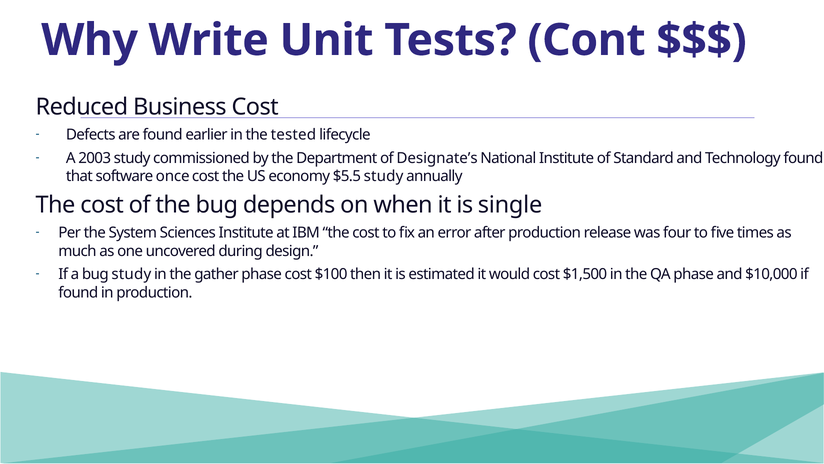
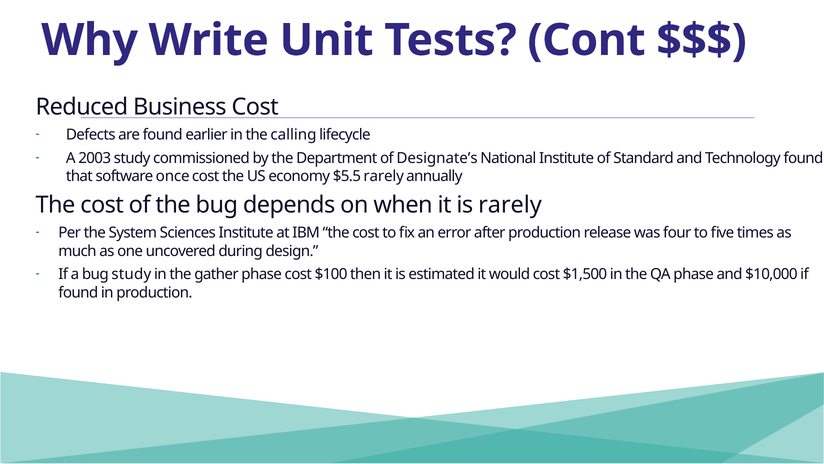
tested: tested -> calling
$5.5 study: study -> rarely
is single: single -> rarely
